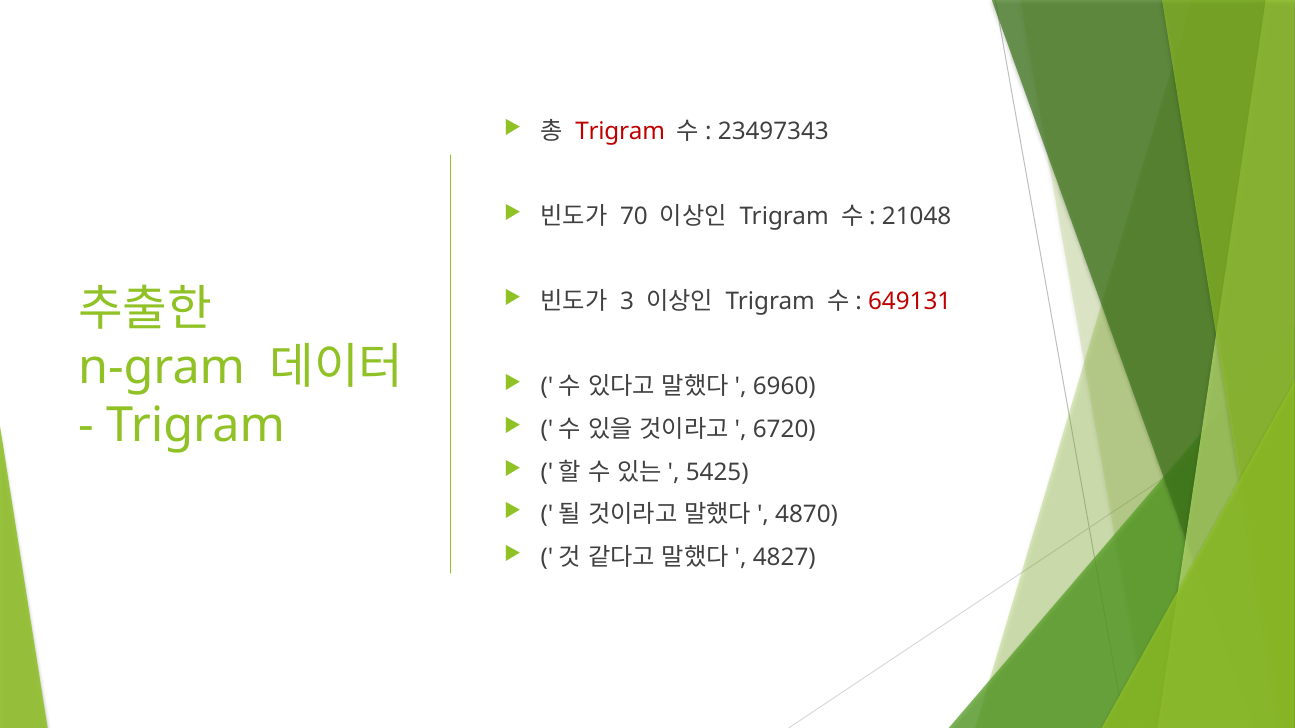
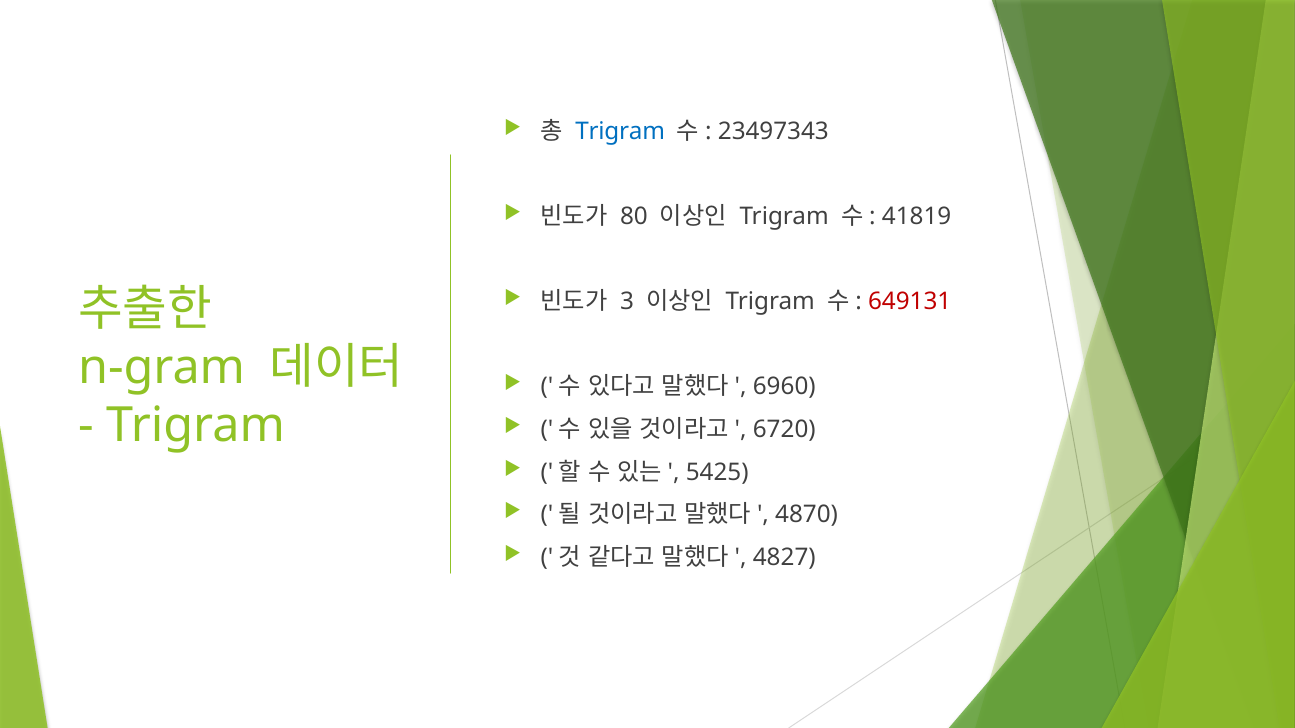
Trigram at (620, 131) colour: red -> blue
70: 70 -> 80
21048: 21048 -> 41819
